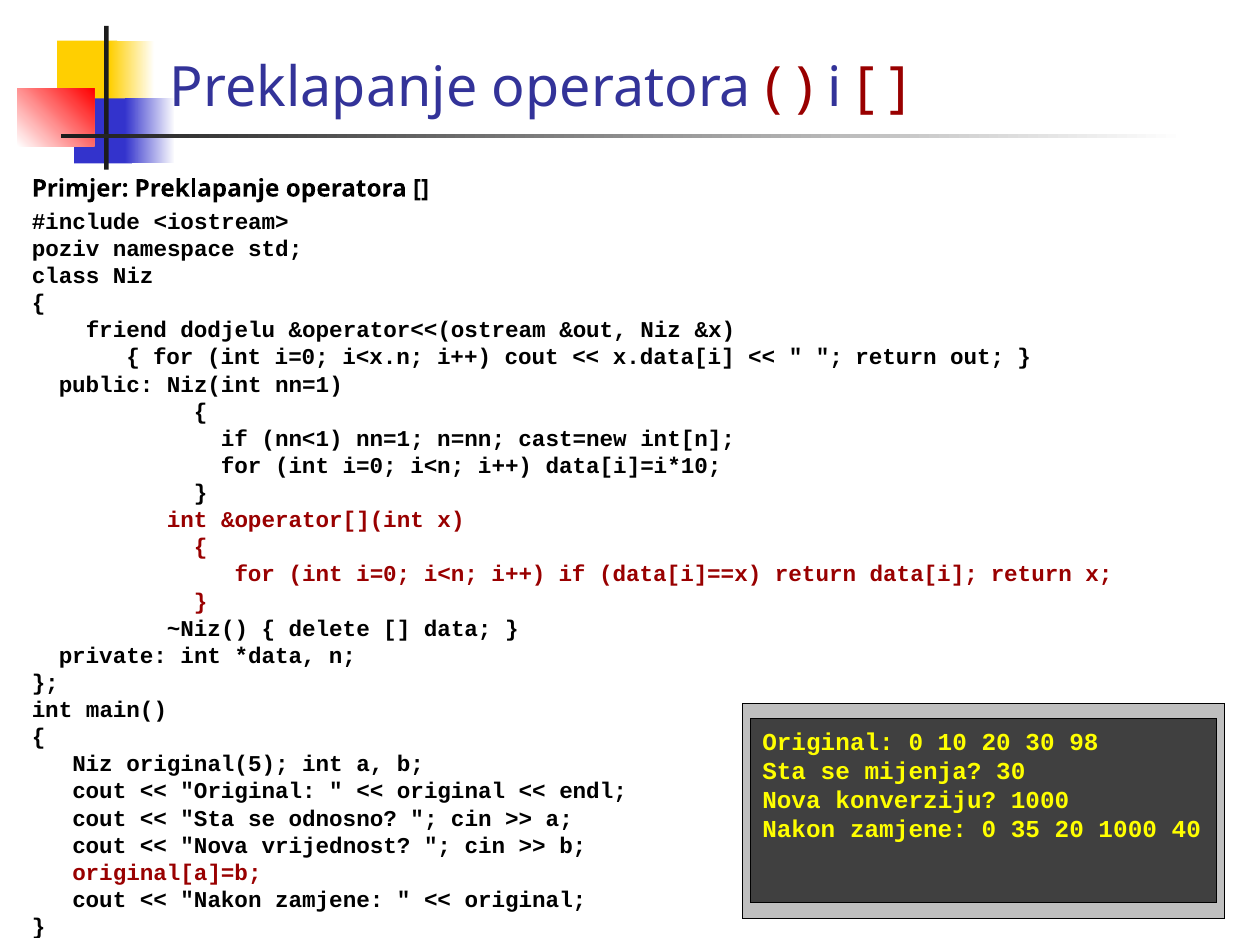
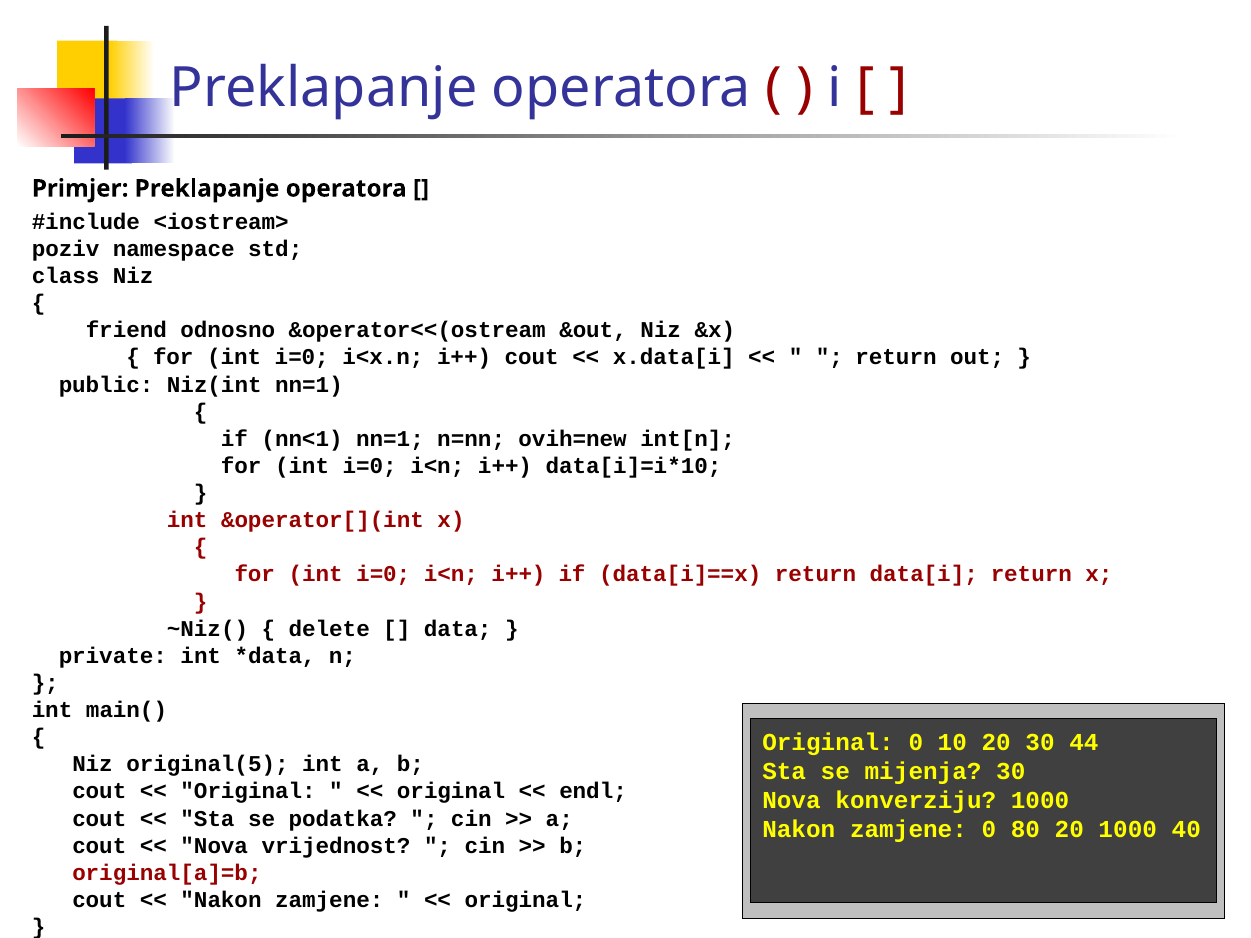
dodjelu: dodjelu -> odnosno
cast=new: cast=new -> ovih=new
98: 98 -> 44
odnosno: odnosno -> podatka
35: 35 -> 80
